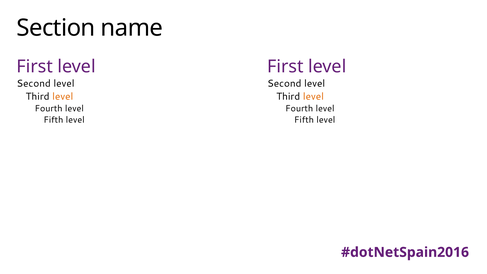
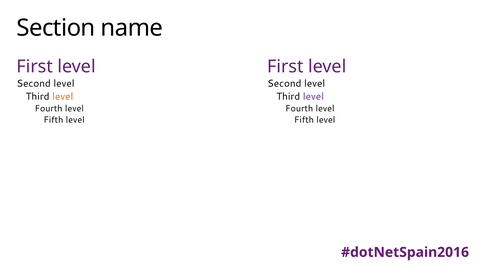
level at (313, 96) colour: orange -> purple
